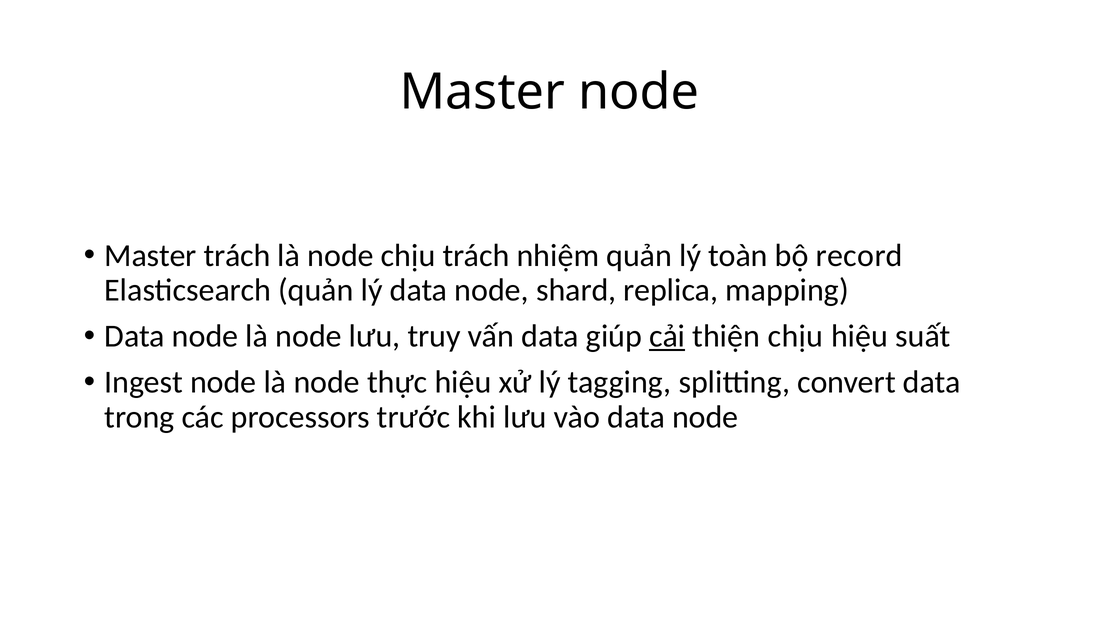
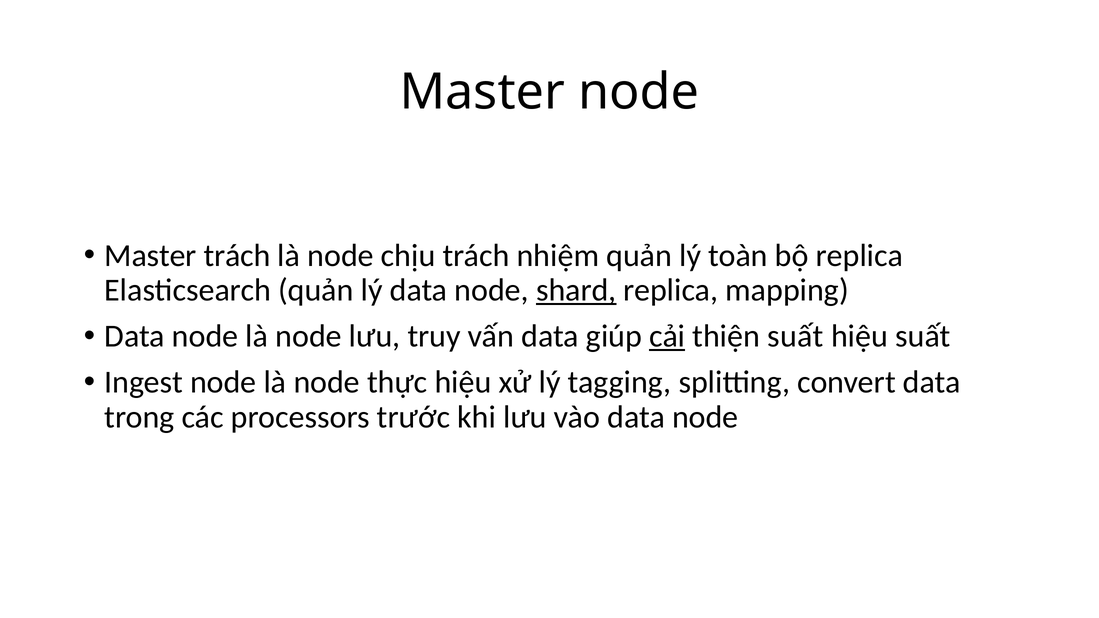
bộ record: record -> replica
shard underline: none -> present
thiện chịu: chịu -> suất
